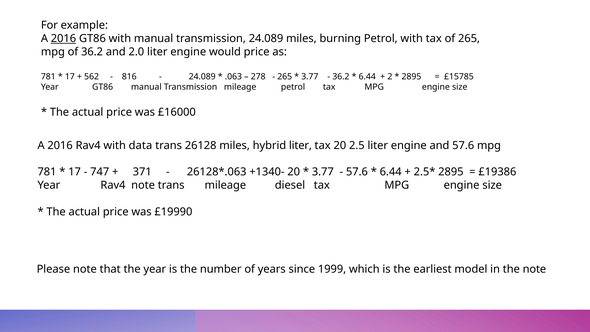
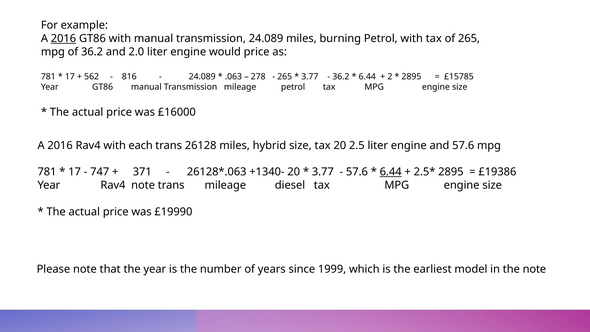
data: data -> each
hybrid liter: liter -> size
6.44 at (391, 172) underline: none -> present
